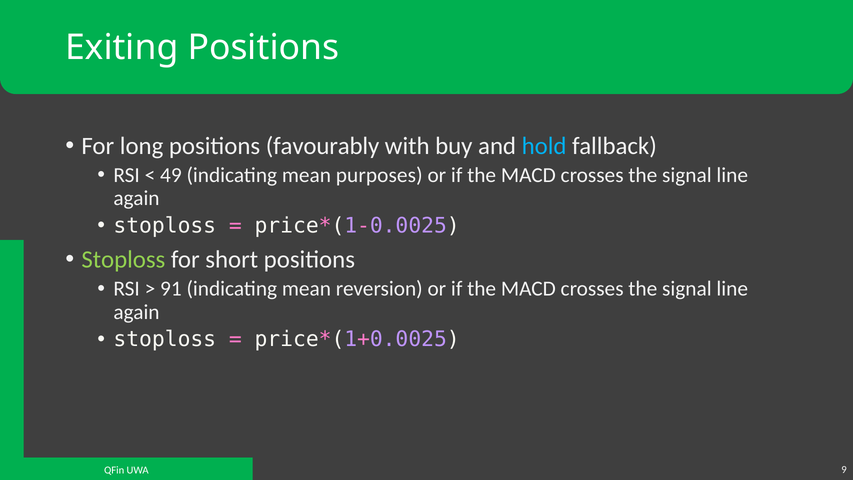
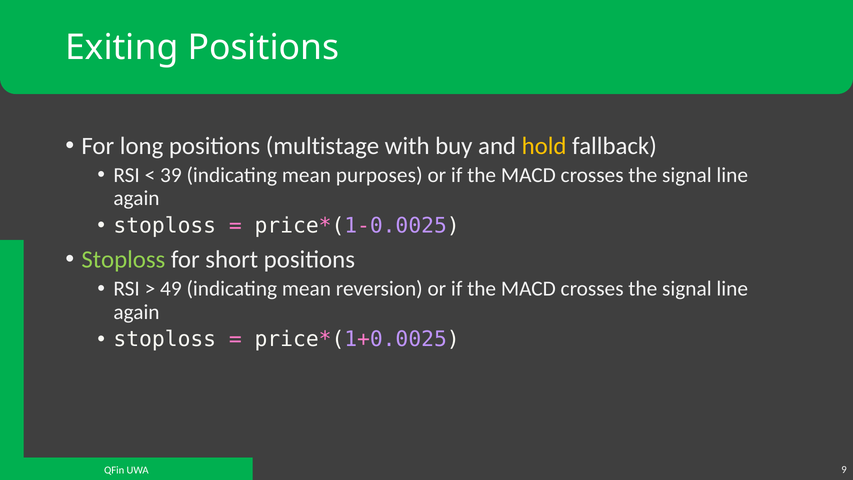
favourably: favourably -> multistage
hold colour: light blue -> yellow
49: 49 -> 39
91: 91 -> 49
